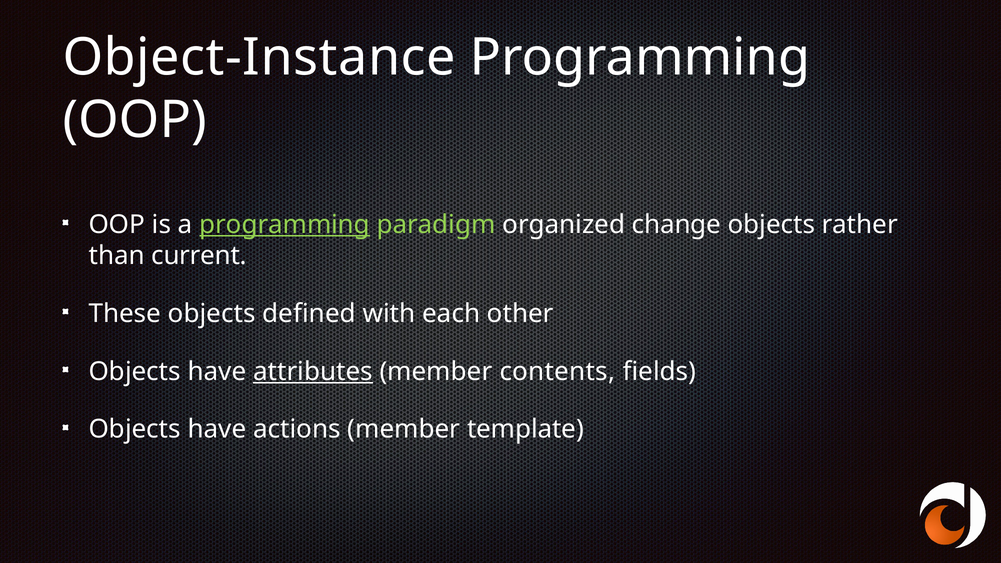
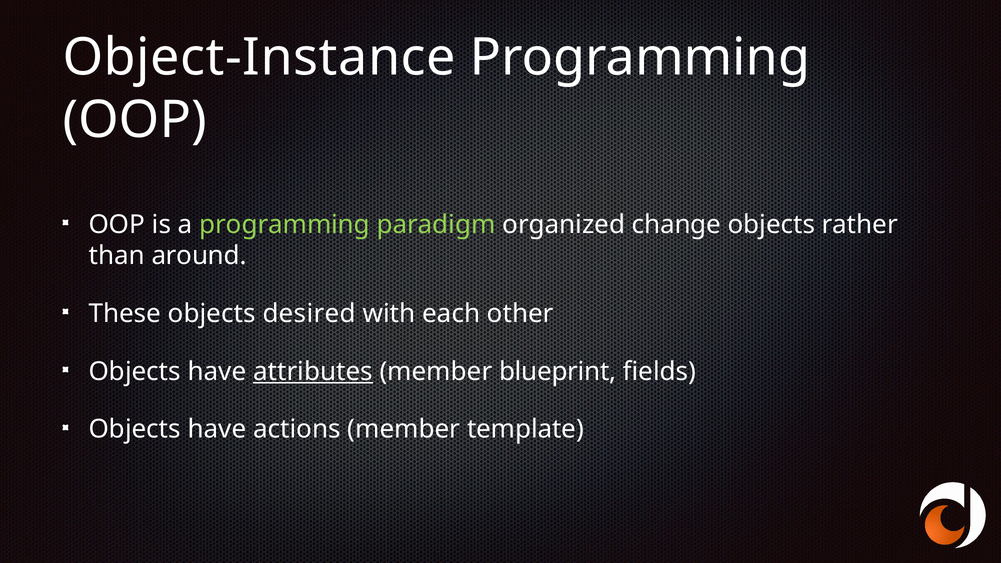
programming at (285, 224) underline: present -> none
current: current -> around
defined: defined -> desired
contents: contents -> blueprint
